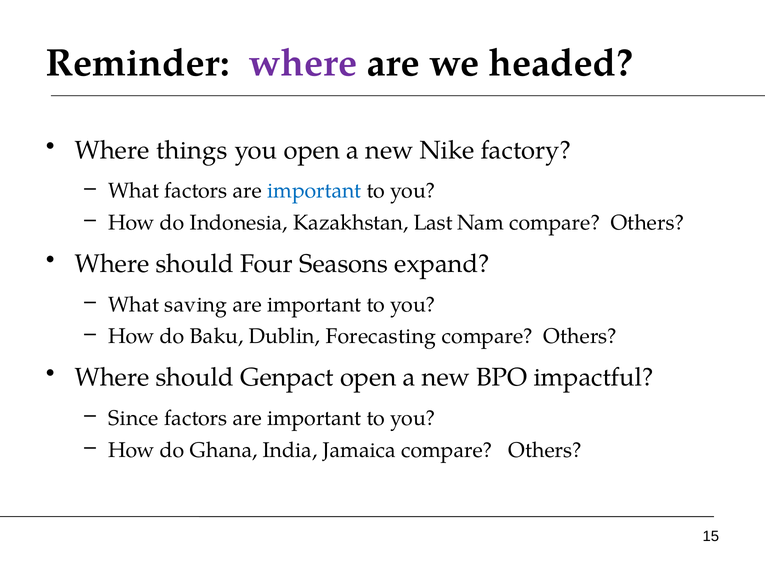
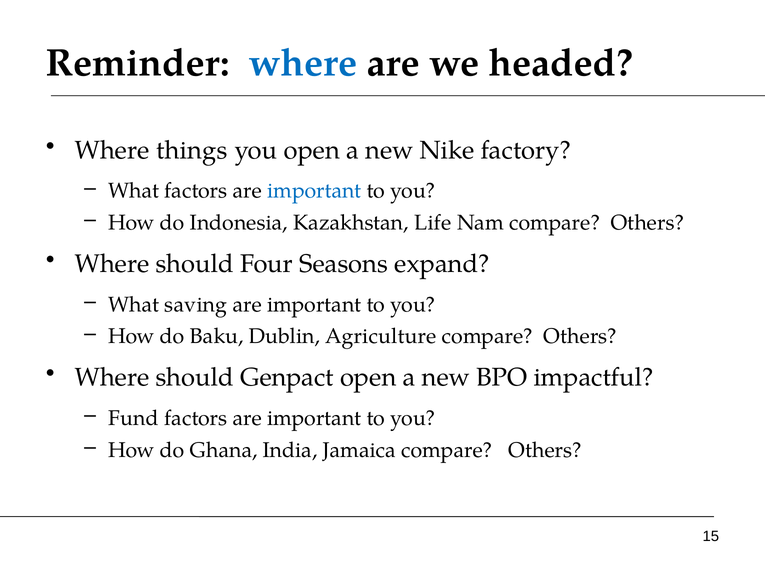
where at (303, 63) colour: purple -> blue
Last: Last -> Life
Forecasting: Forecasting -> Agriculture
Since: Since -> Fund
